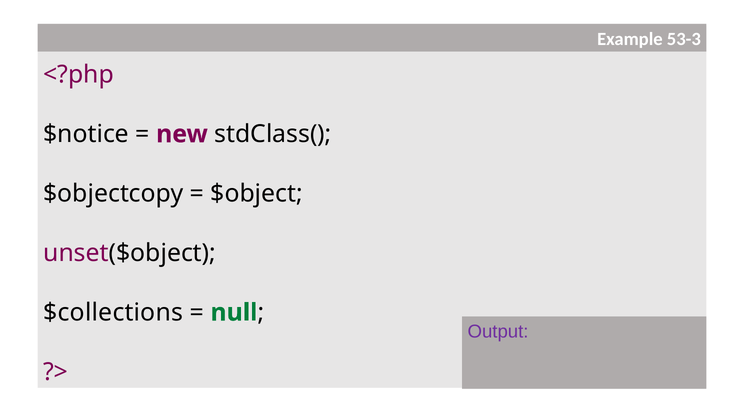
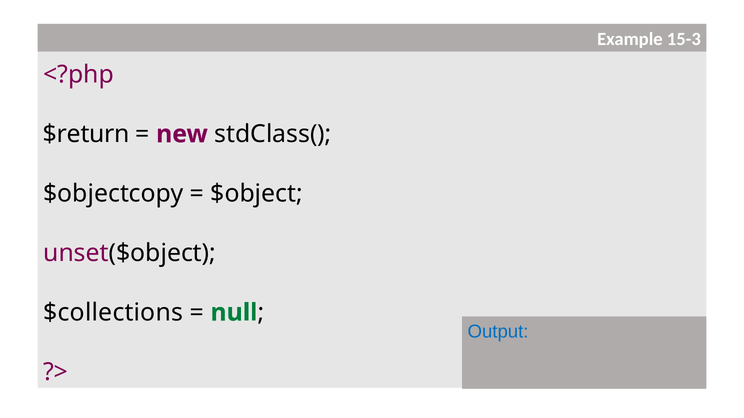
53-3: 53-3 -> 15-3
$notice: $notice -> $return
Output colour: purple -> blue
